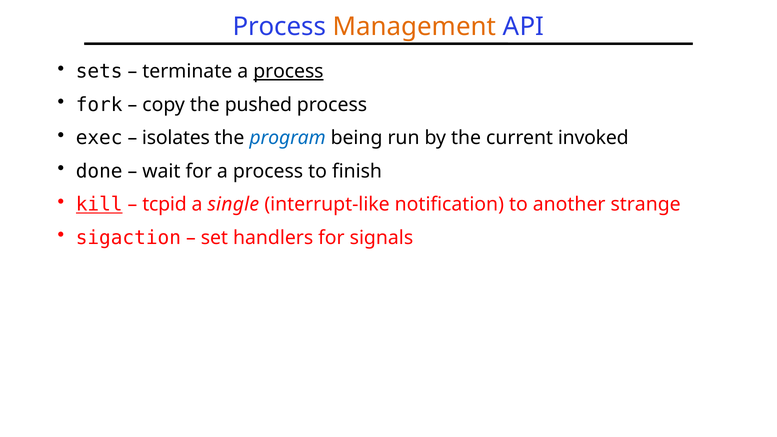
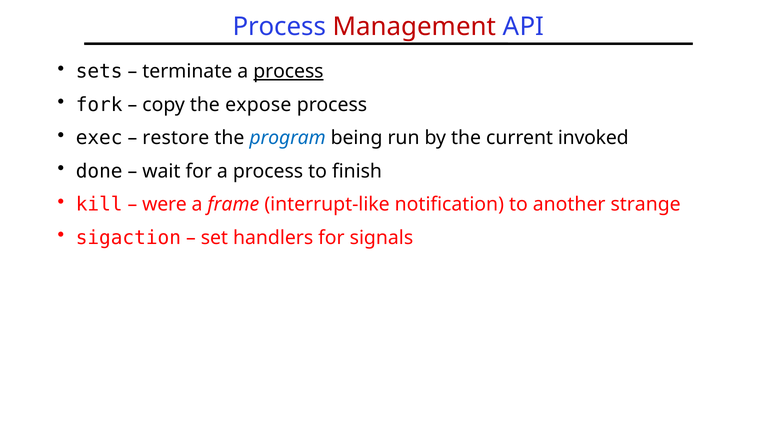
Management colour: orange -> red
pushed: pushed -> expose
isolates: isolates -> restore
kill underline: present -> none
tcpid: tcpid -> were
single: single -> frame
